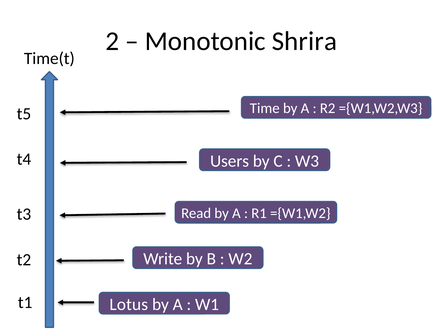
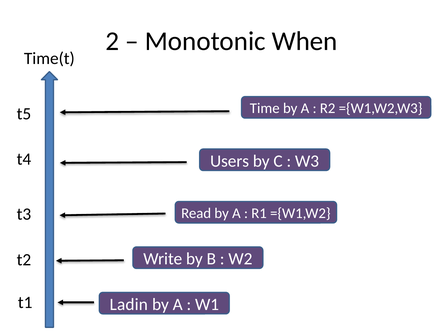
Shrira: Shrira -> When
Lotus: Lotus -> Ladin
